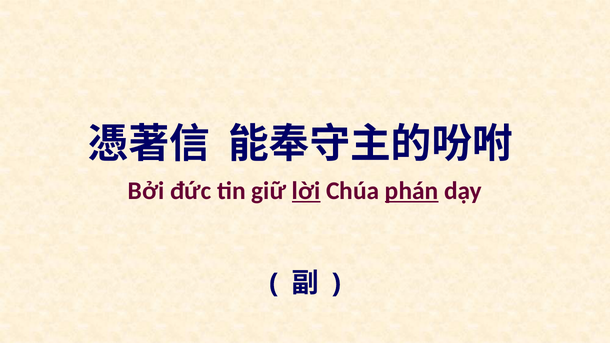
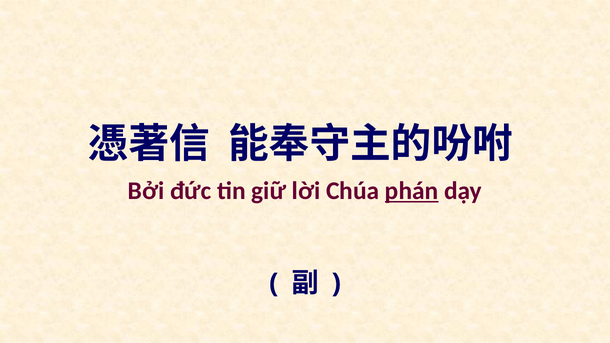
lời underline: present -> none
